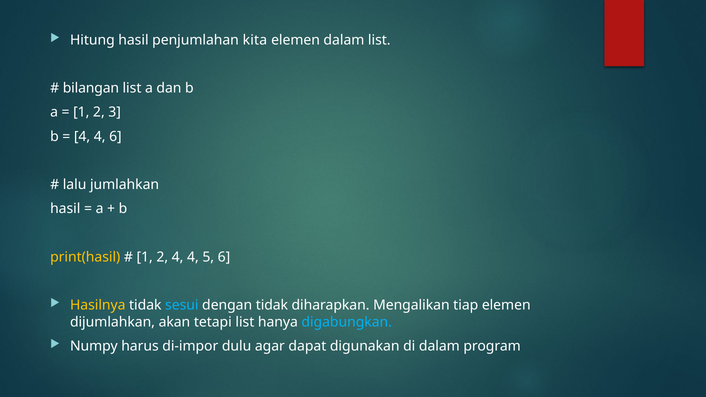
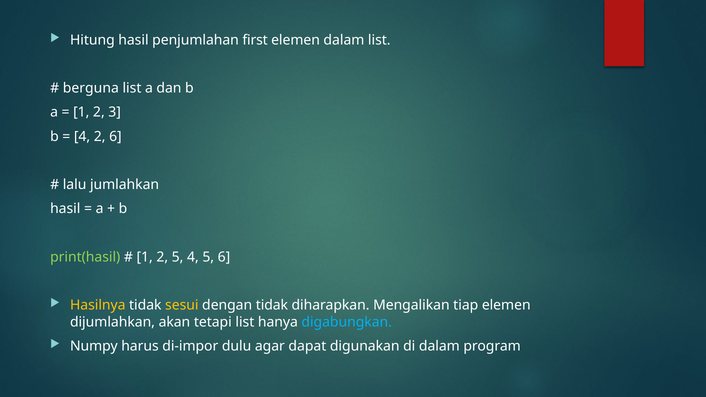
kita: kita -> first
bilangan: bilangan -> berguna
4 at (100, 136): 4 -> 2
print(hasil colour: yellow -> light green
2 4: 4 -> 5
sesui colour: light blue -> yellow
